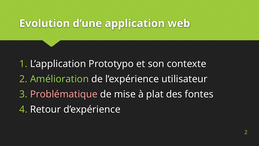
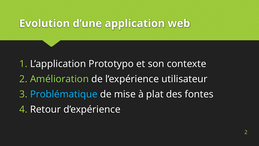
Problématique colour: pink -> light blue
